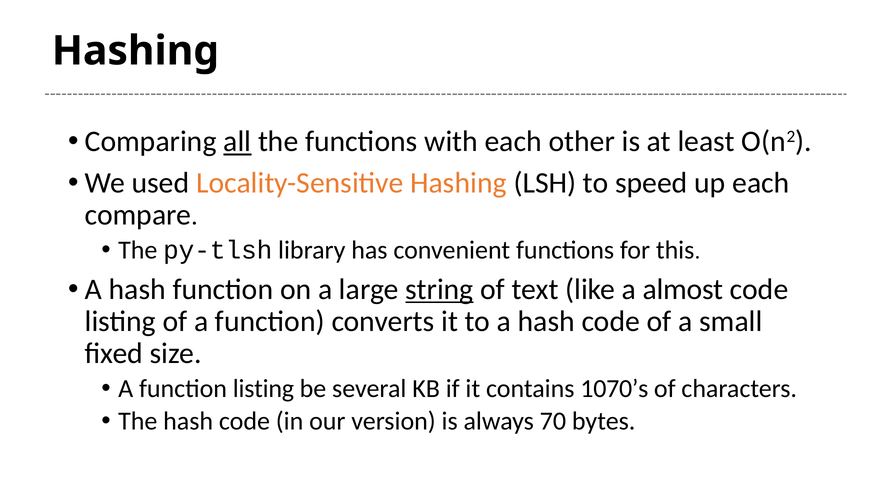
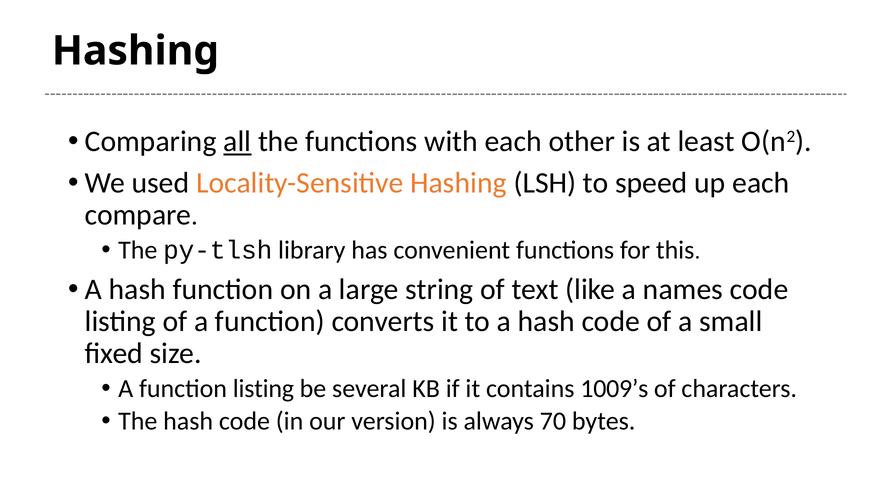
string underline: present -> none
almost: almost -> names
1070’s: 1070’s -> 1009’s
